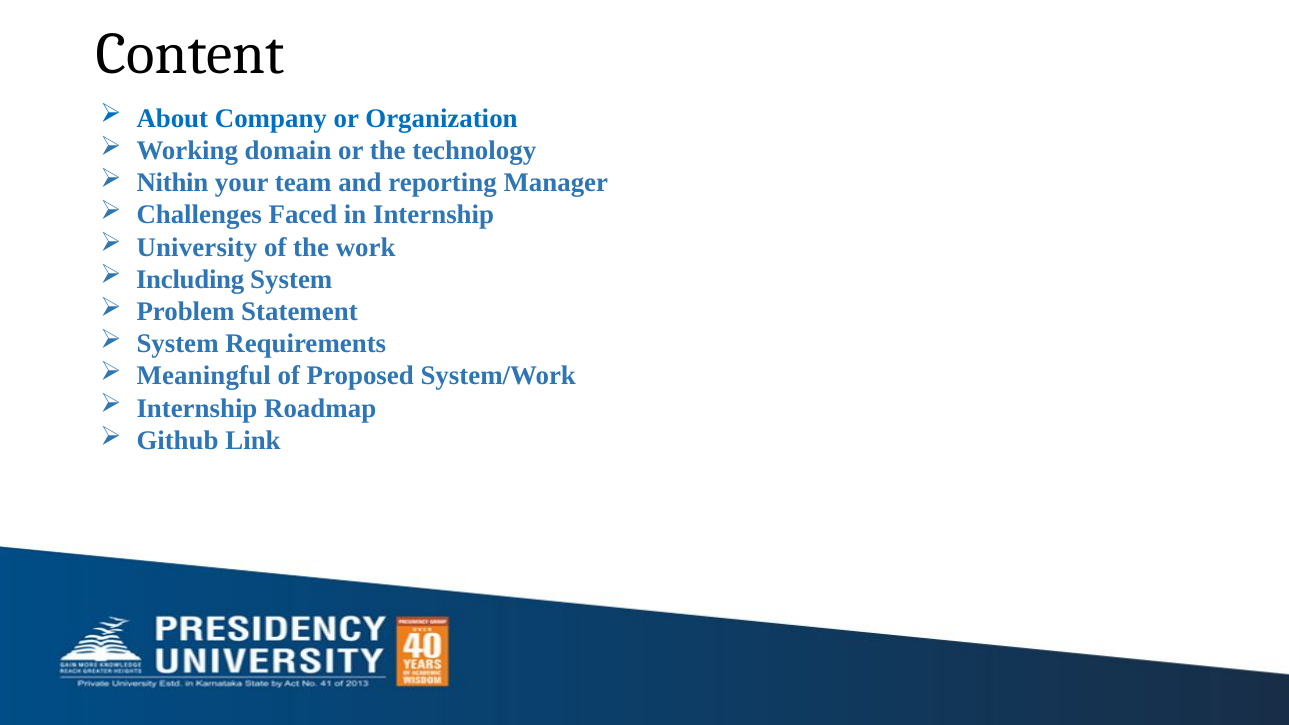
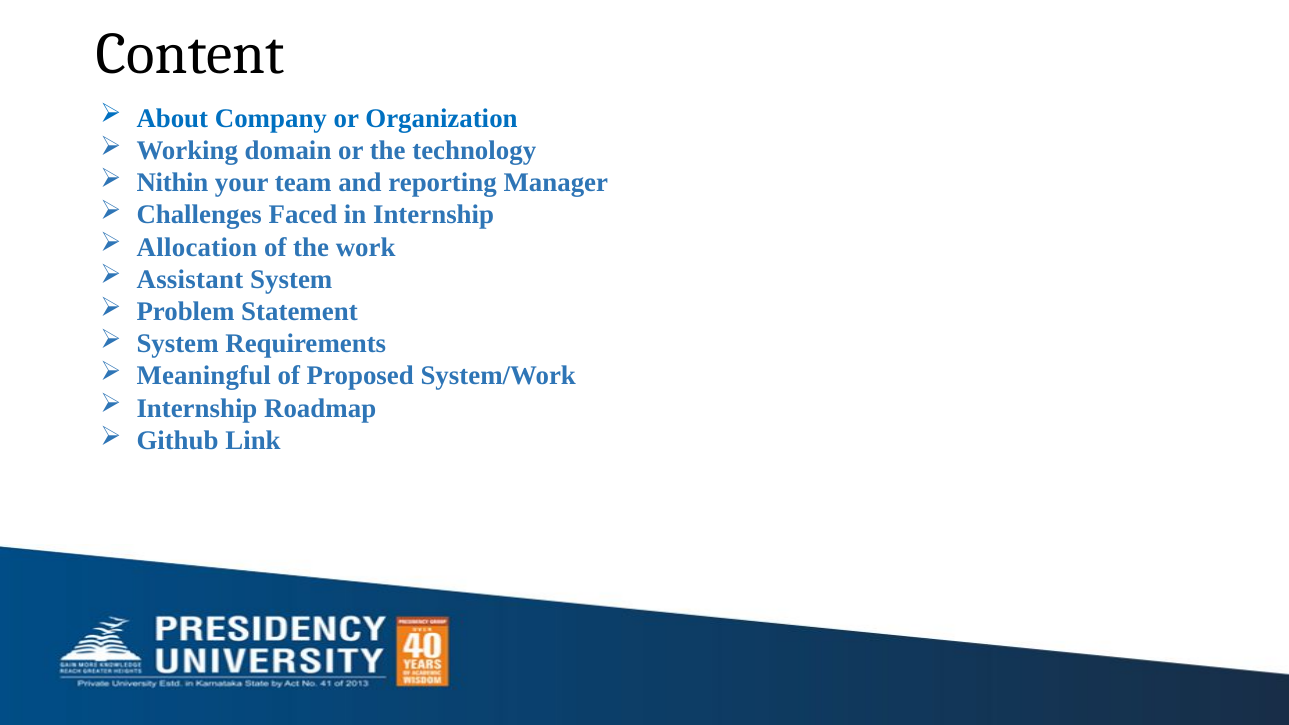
University: University -> Allocation
Including: Including -> Assistant
